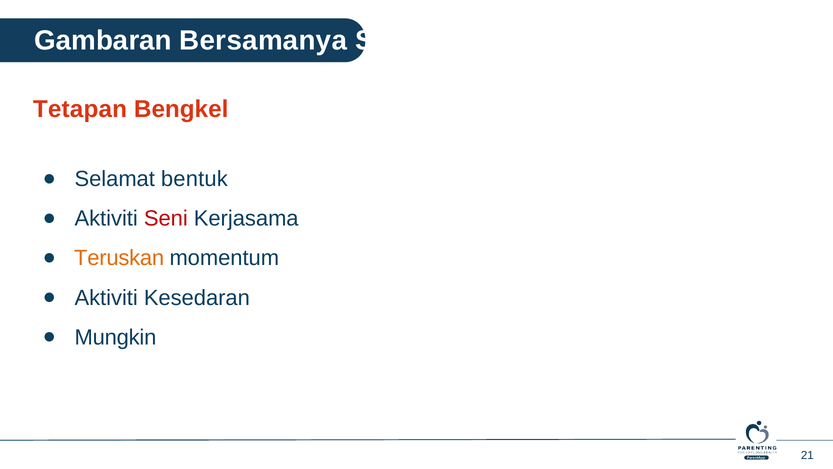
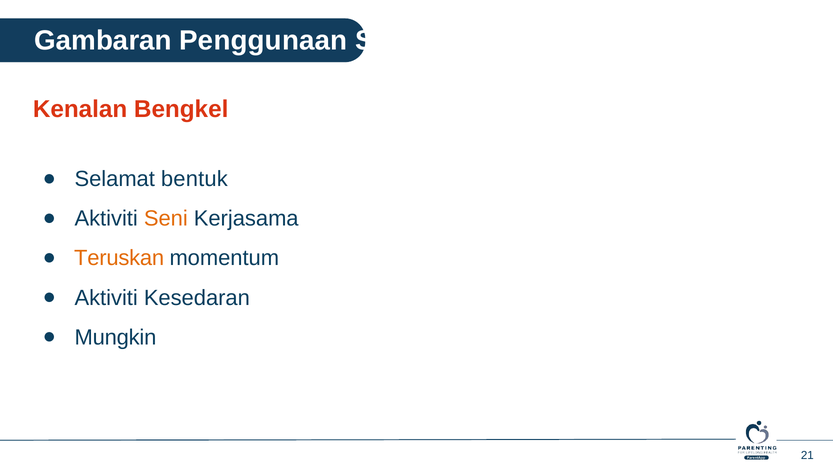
Bersamanya: Bersamanya -> Penggunaan
Tetapan: Tetapan -> Kenalan
Seni colour: red -> orange
